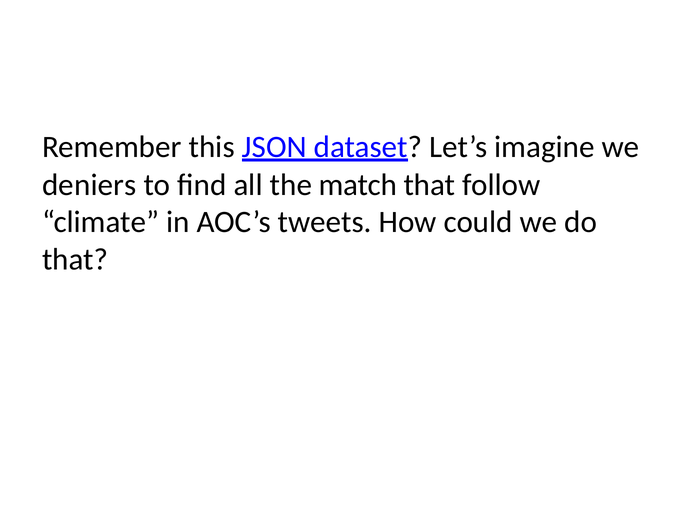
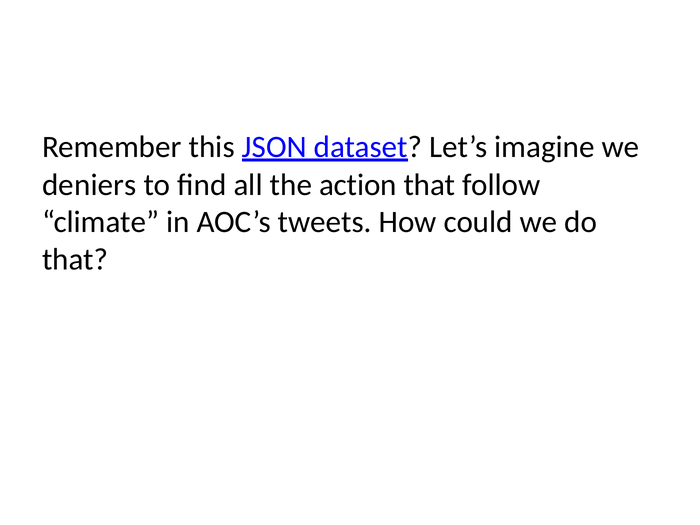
match: match -> action
